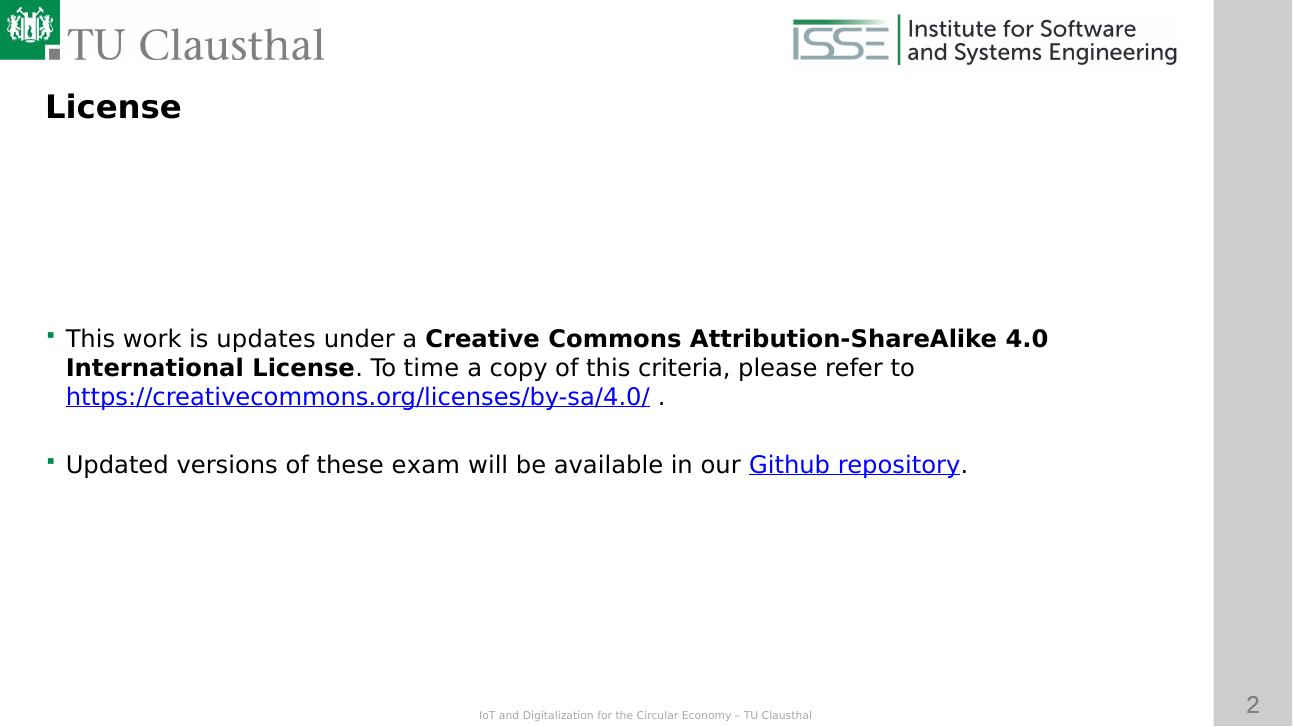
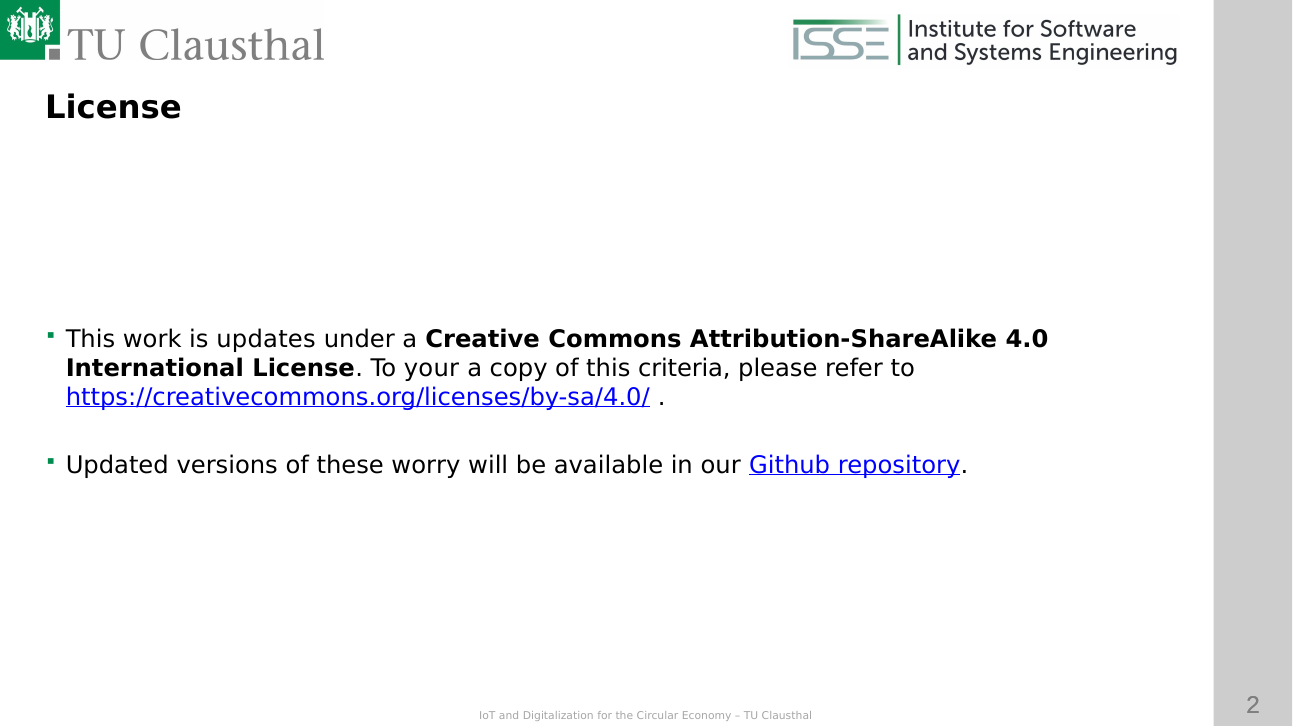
time: time -> your
exam: exam -> worry
